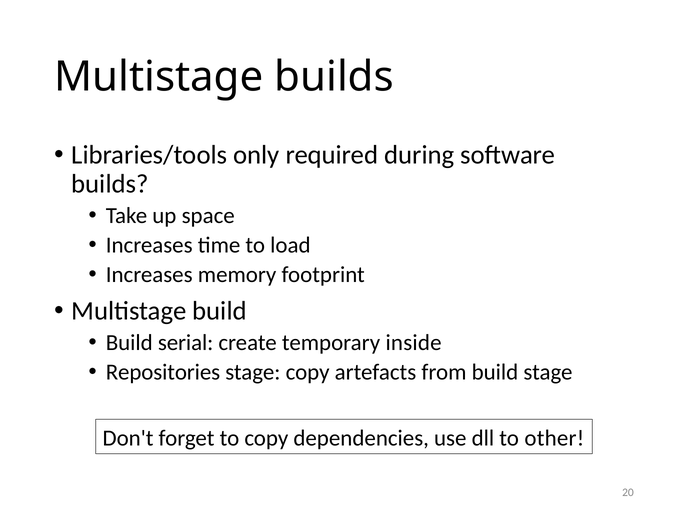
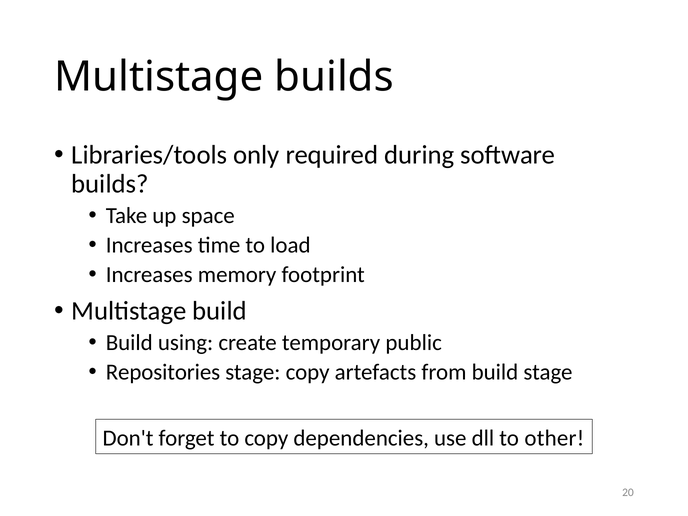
serial: serial -> using
inside: inside -> public
